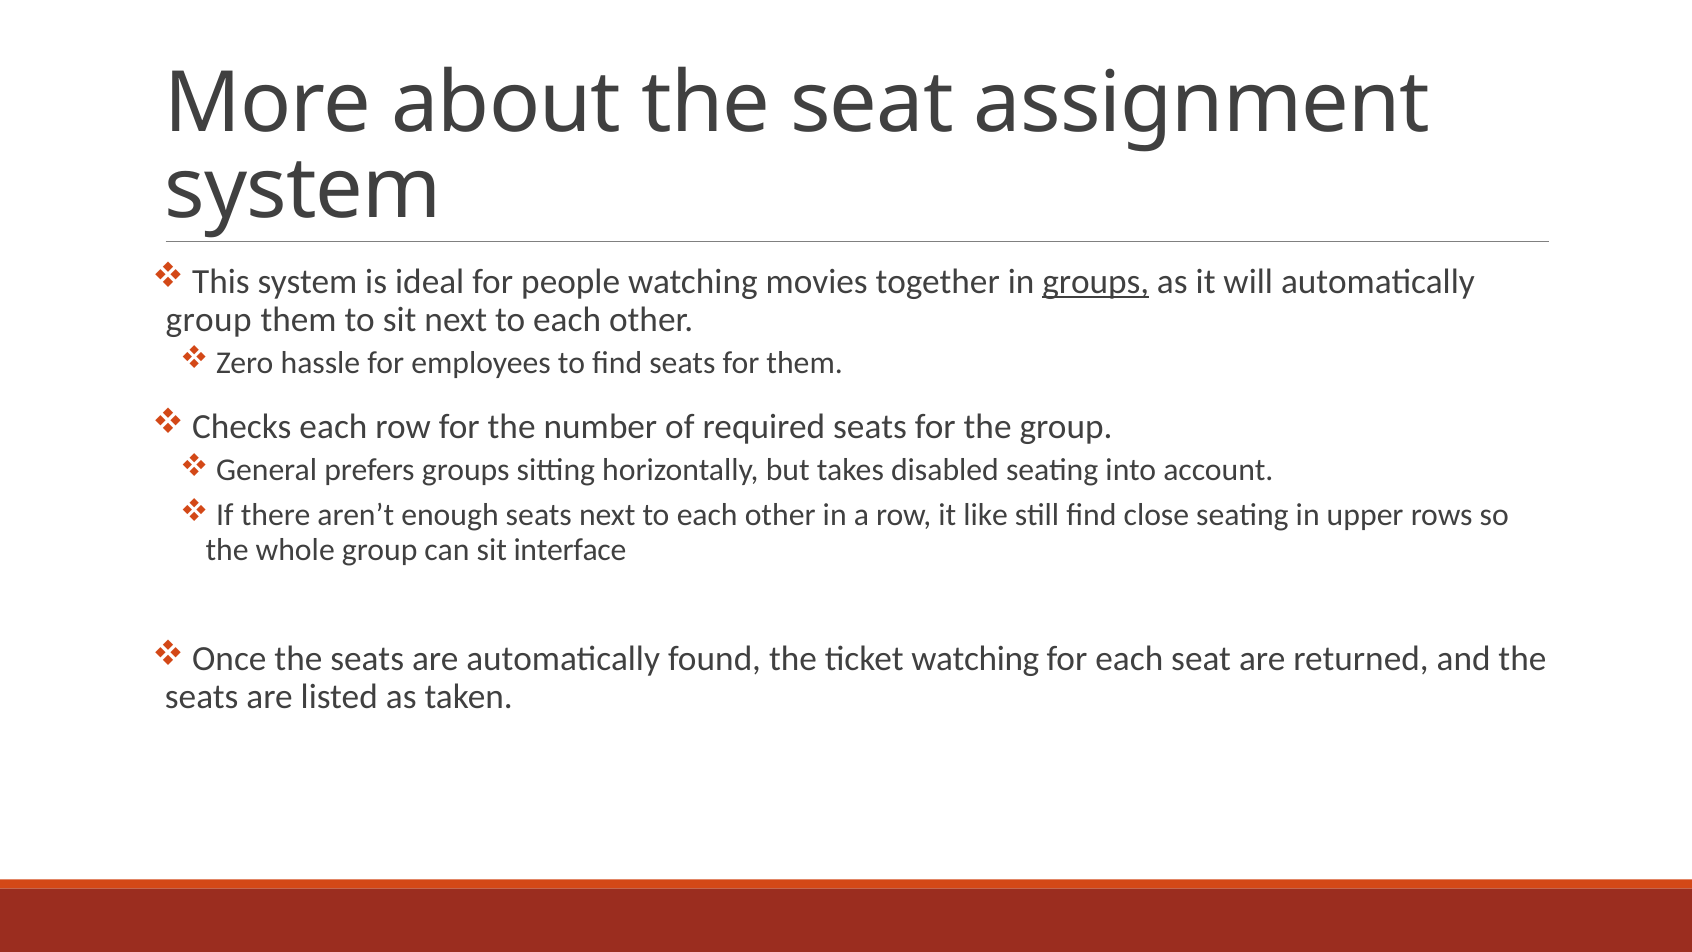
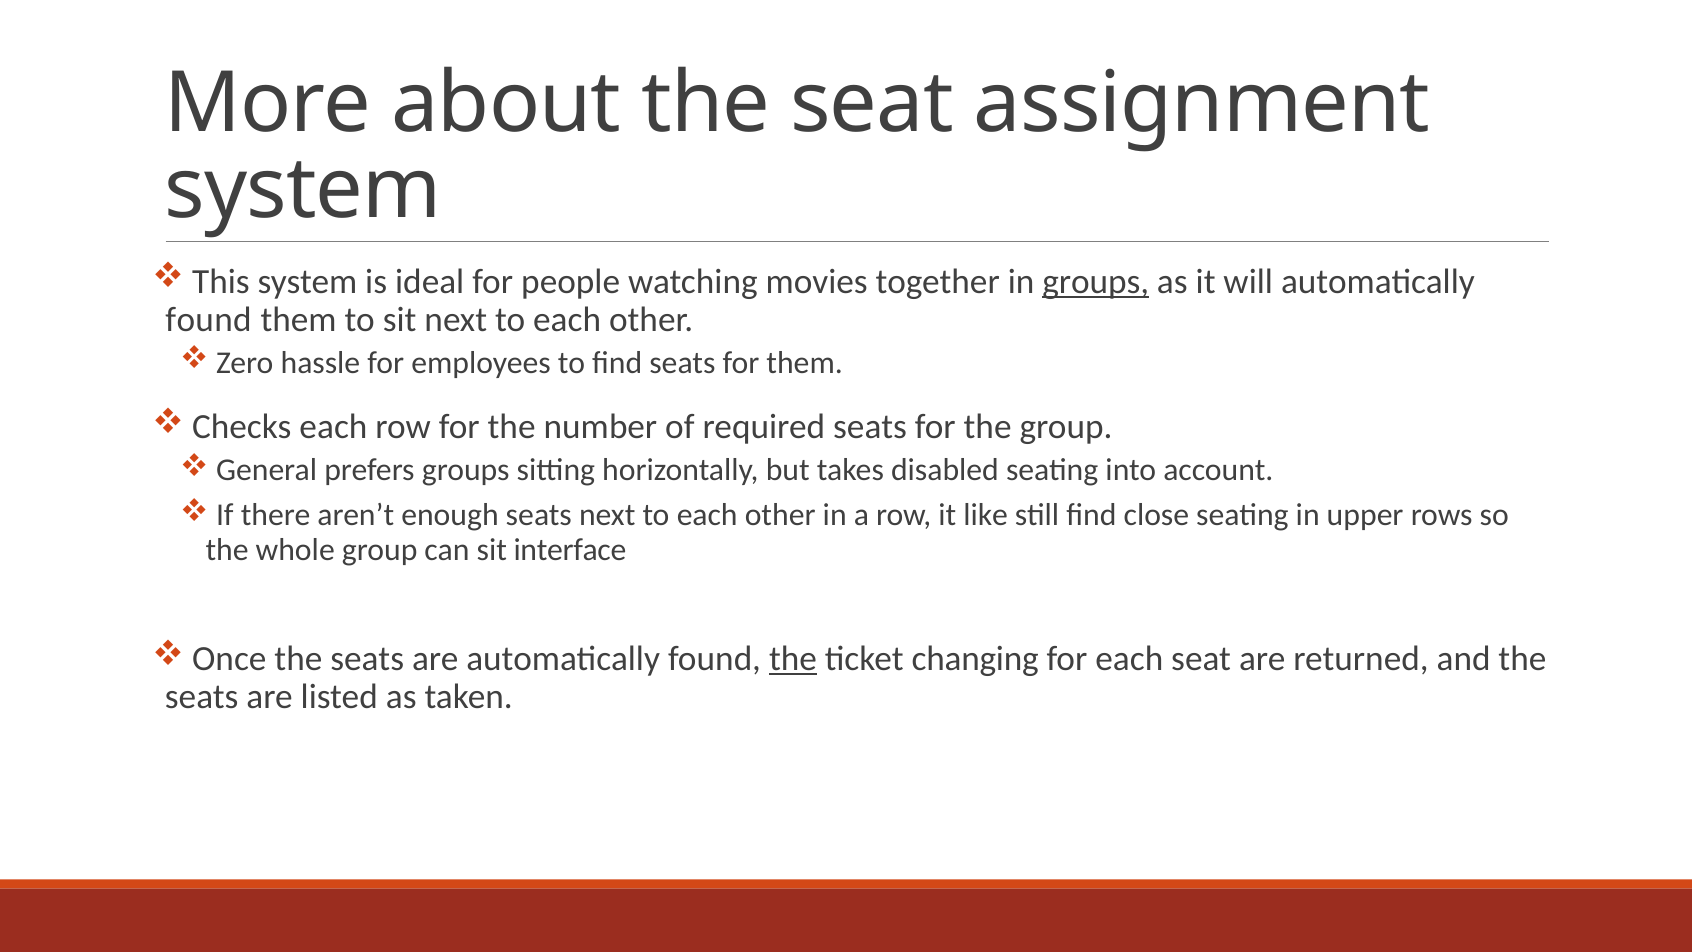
group at (209, 319): group -> found
the at (793, 659) underline: none -> present
ticket watching: watching -> changing
